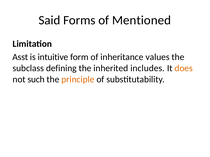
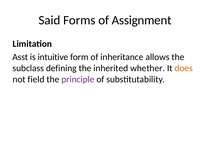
Mentioned: Mentioned -> Assignment
values: values -> allows
includes: includes -> whether
such: such -> field
principle colour: orange -> purple
